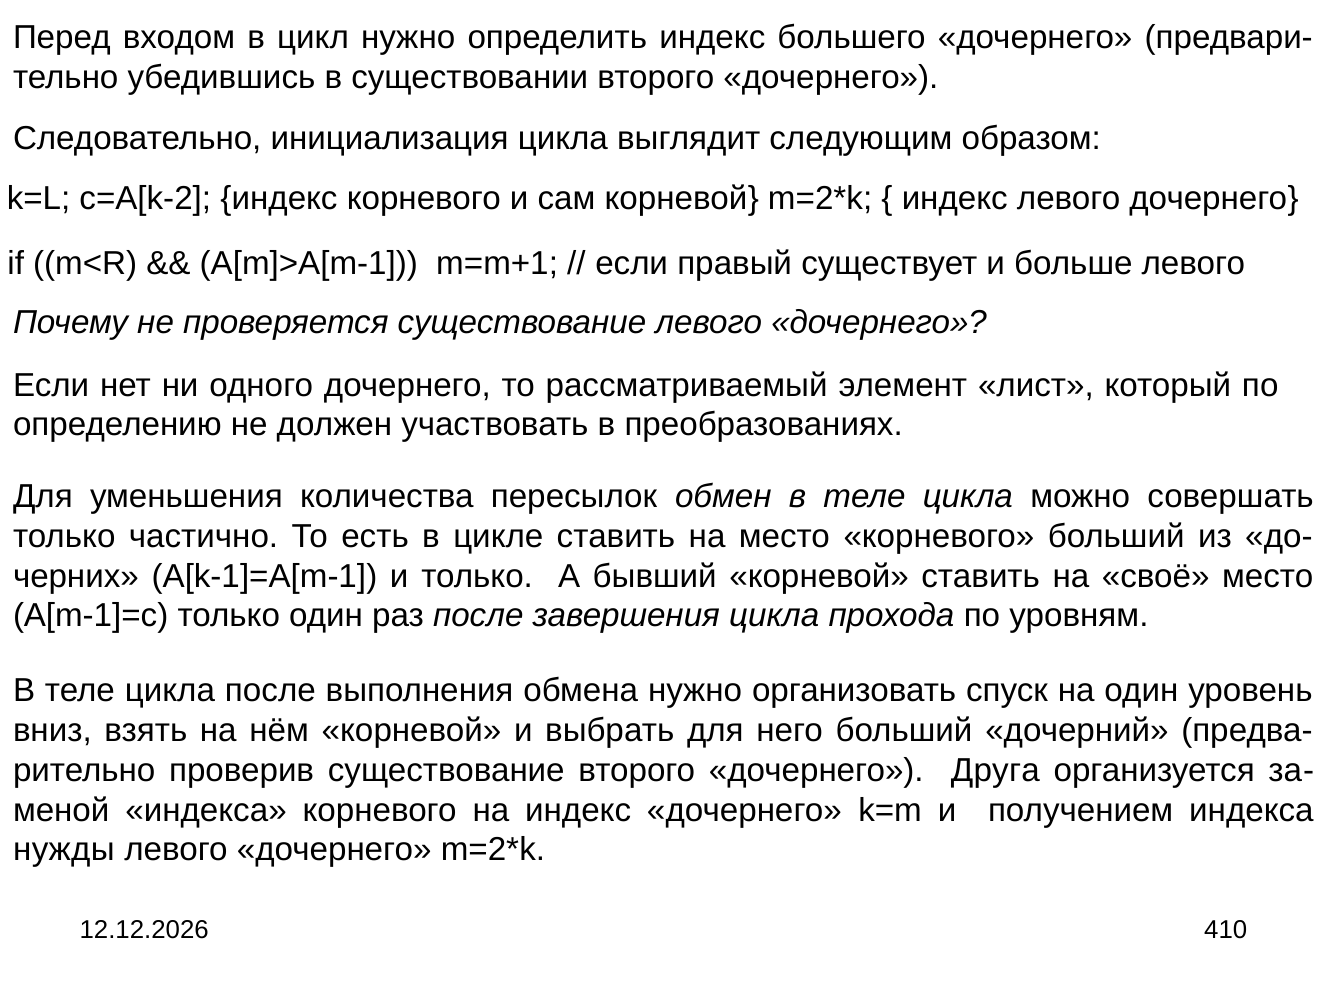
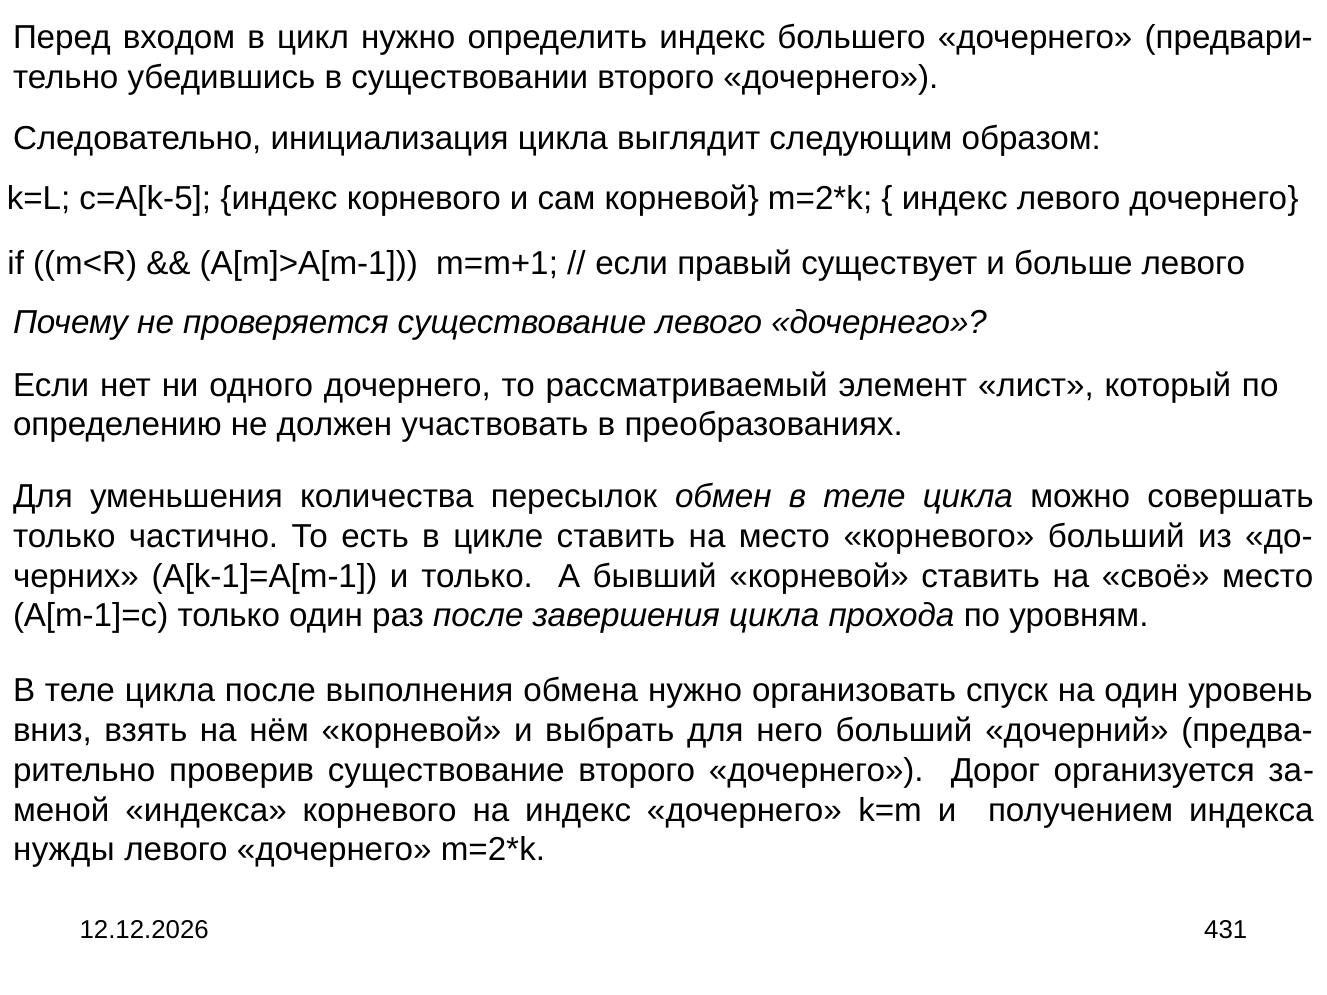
c=A[k-2: c=A[k-2 -> c=A[k-5
Друга: Друга -> Дорог
410: 410 -> 431
